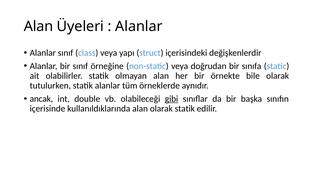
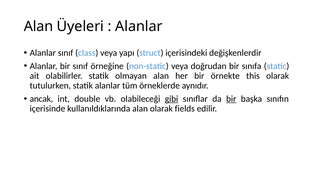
bile: bile -> this
bir at (231, 99) underline: none -> present
olarak statik: statik -> fields
